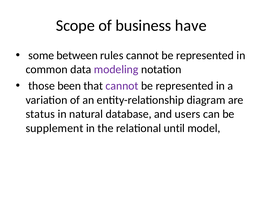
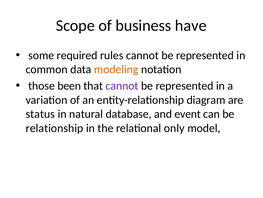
between: between -> required
modeling colour: purple -> orange
users: users -> event
supplement: supplement -> relationship
until: until -> only
